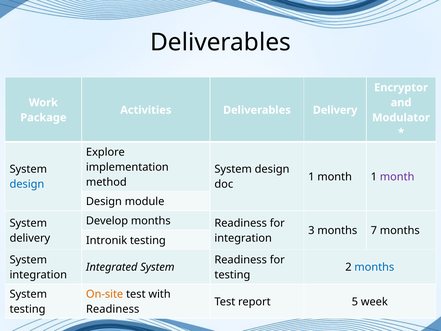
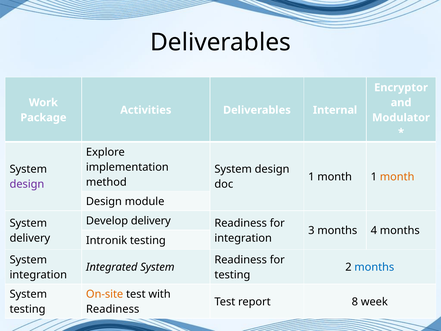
Deliverables Delivery: Delivery -> Internal
month at (397, 177) colour: purple -> orange
design at (27, 184) colour: blue -> purple
Develop months: months -> delivery
7: 7 -> 4
5: 5 -> 8
